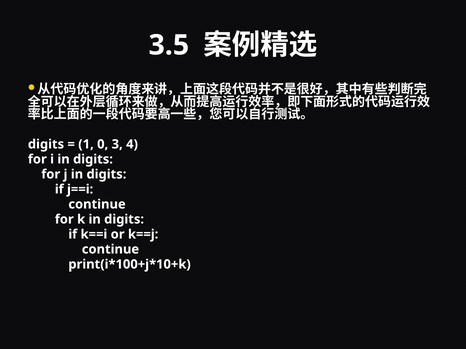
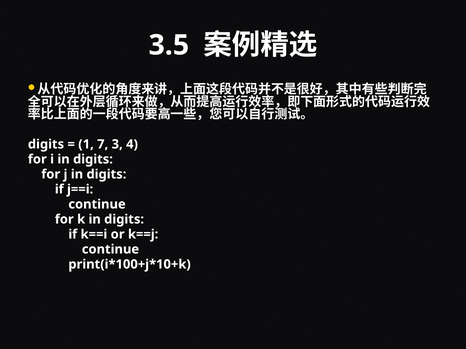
0: 0 -> 7
